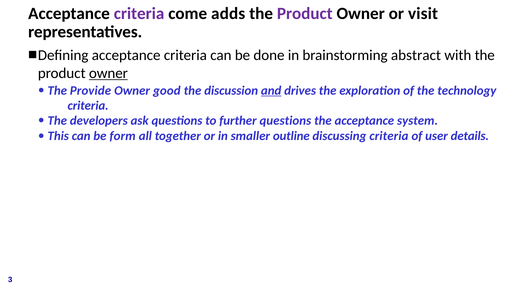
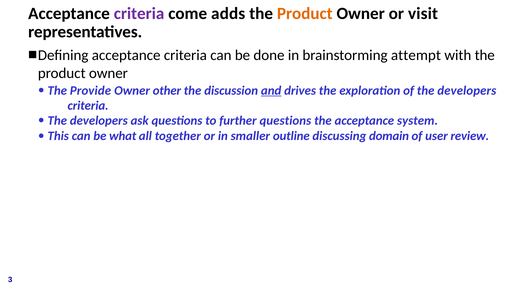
Product at (305, 14) colour: purple -> orange
abstract: abstract -> attempt
owner at (108, 73) underline: present -> none
good: good -> other
of the technology: technology -> developers
form: form -> what
discussing criteria: criteria -> domain
details: details -> review
